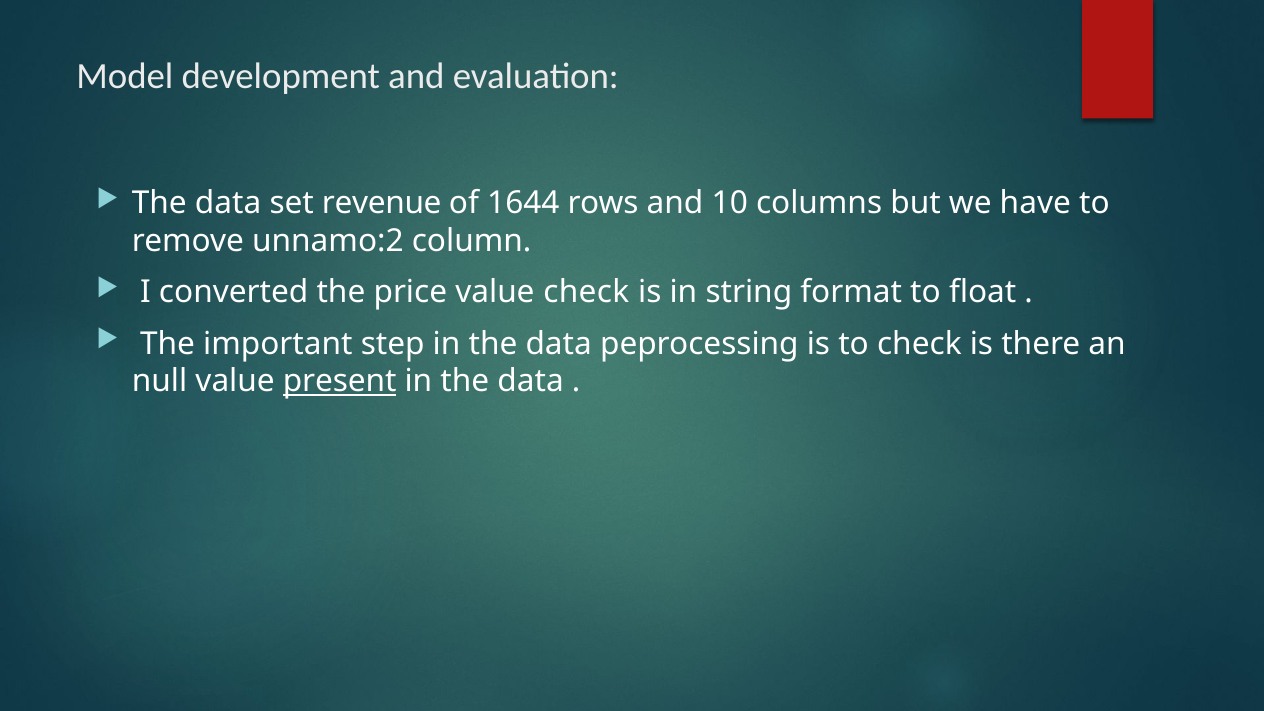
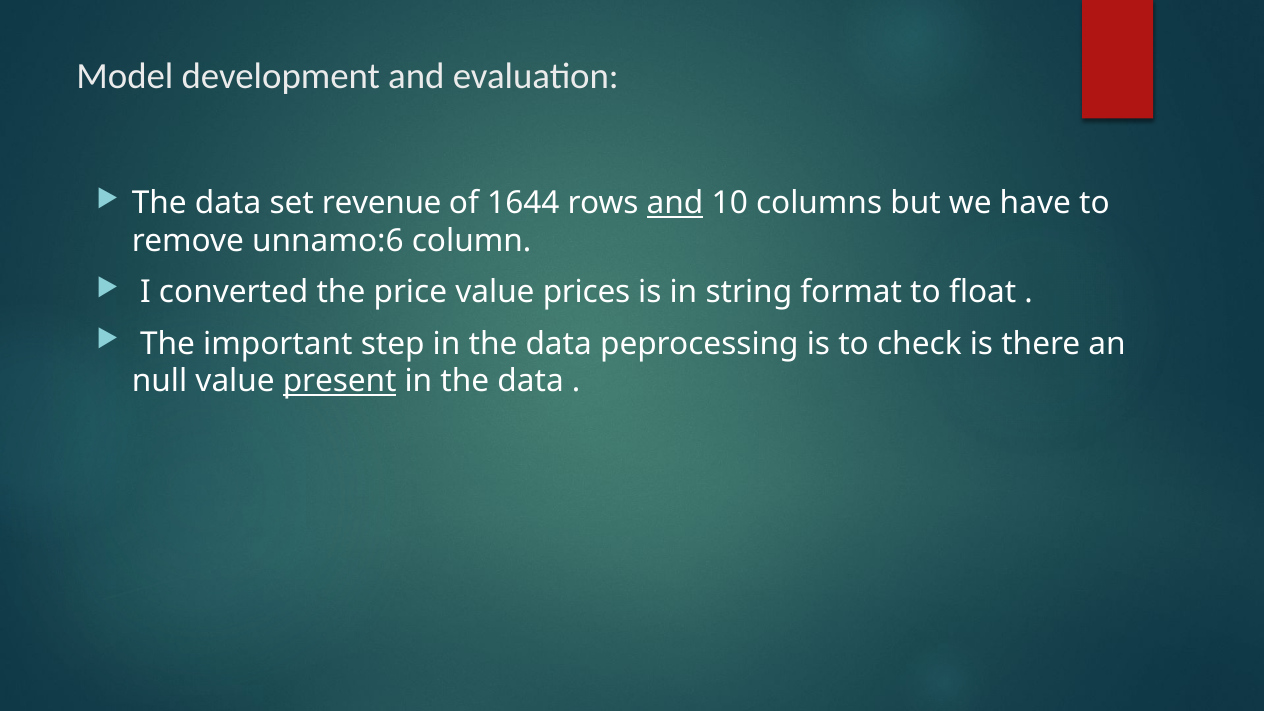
and at (675, 204) underline: none -> present
unnamo:2: unnamo:2 -> unnamo:6
value check: check -> prices
